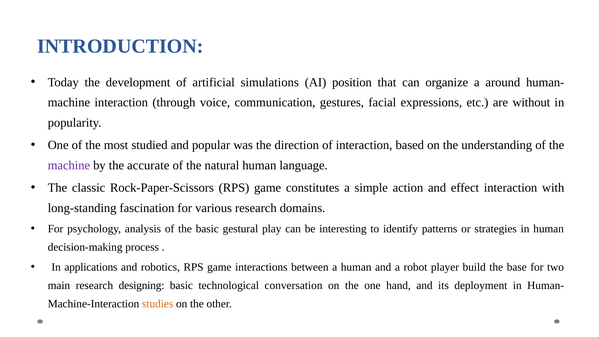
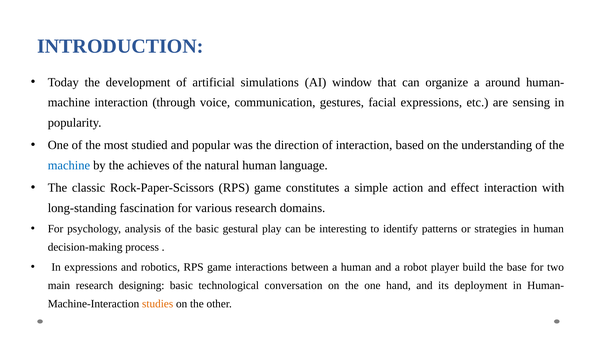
position: position -> window
without: without -> sensing
machine at (69, 165) colour: purple -> blue
accurate: accurate -> achieves
In applications: applications -> expressions
